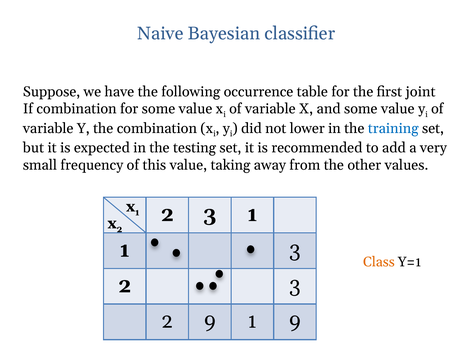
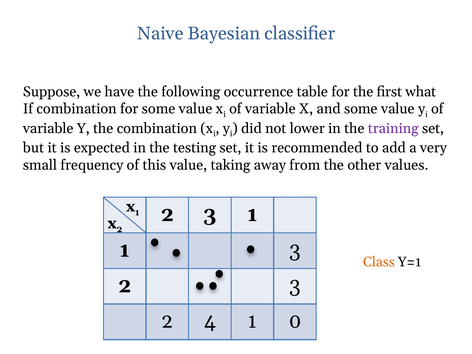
joint: joint -> what
training colour: blue -> purple
2 9: 9 -> 4
1 9: 9 -> 0
